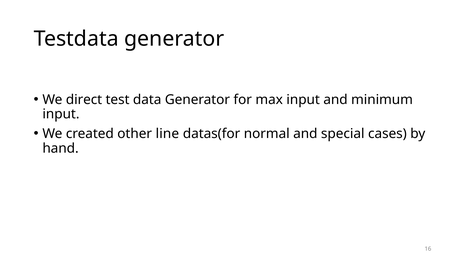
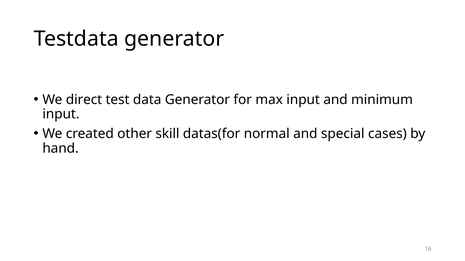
line: line -> skill
